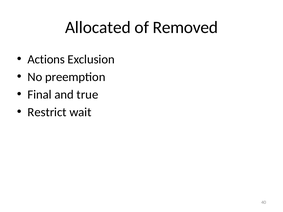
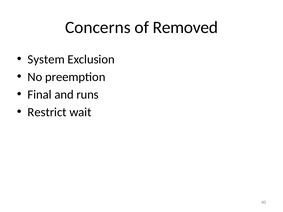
Allocated: Allocated -> Concerns
Actions: Actions -> System
true: true -> runs
